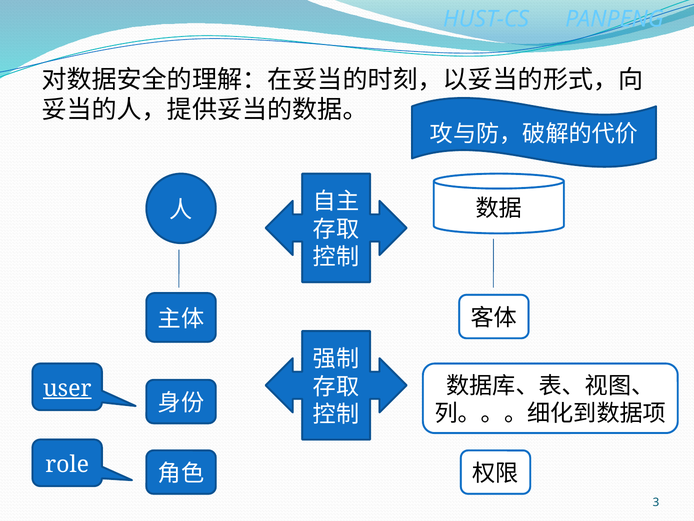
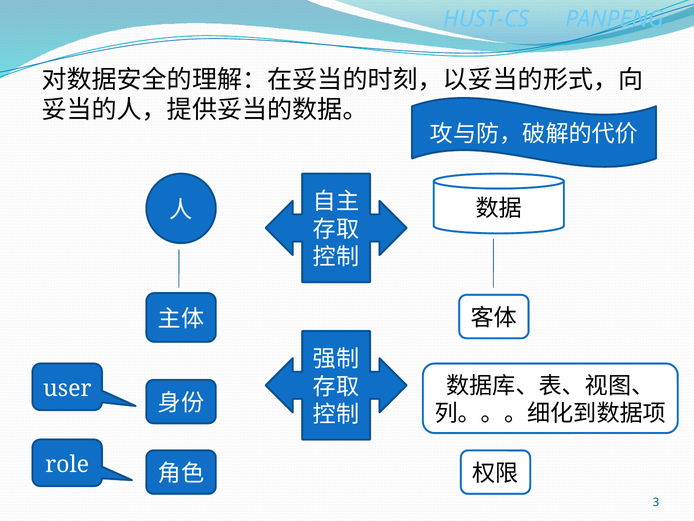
user underline: present -> none
